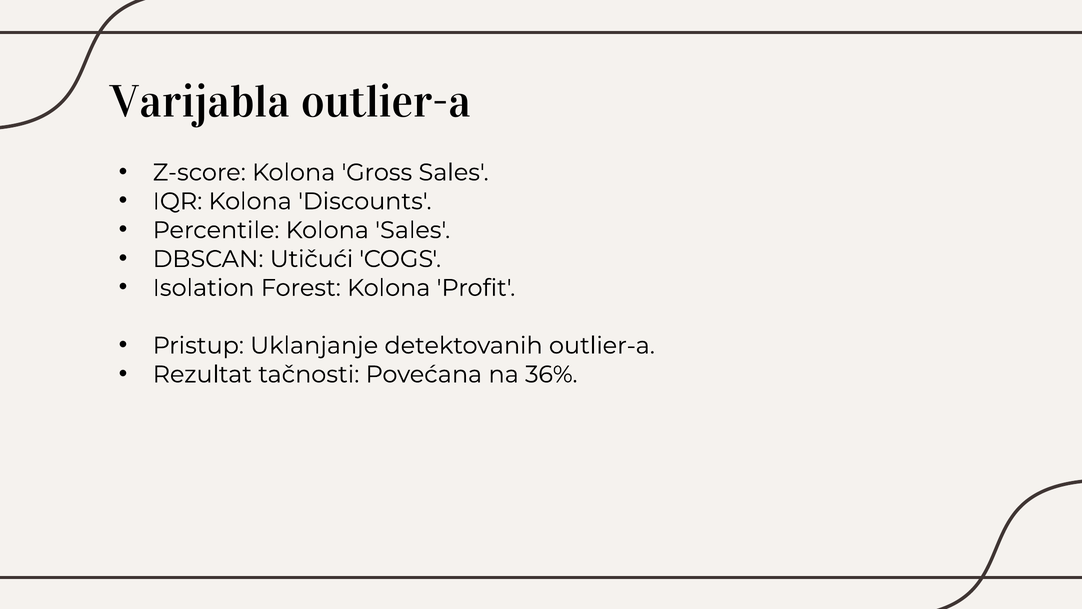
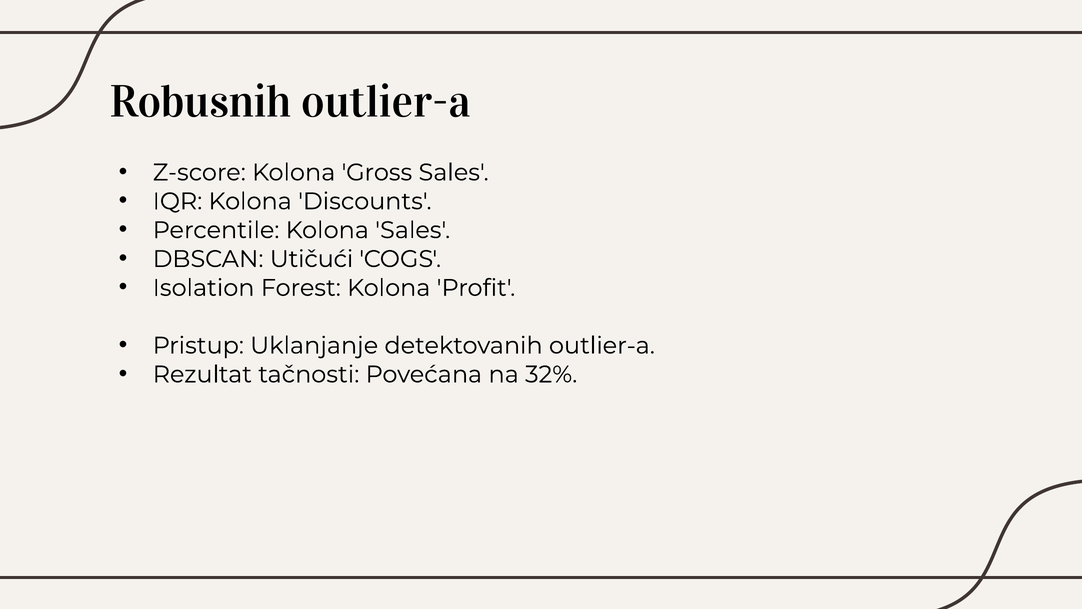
Varijabla: Varijabla -> Robusnih
36%: 36% -> 32%
